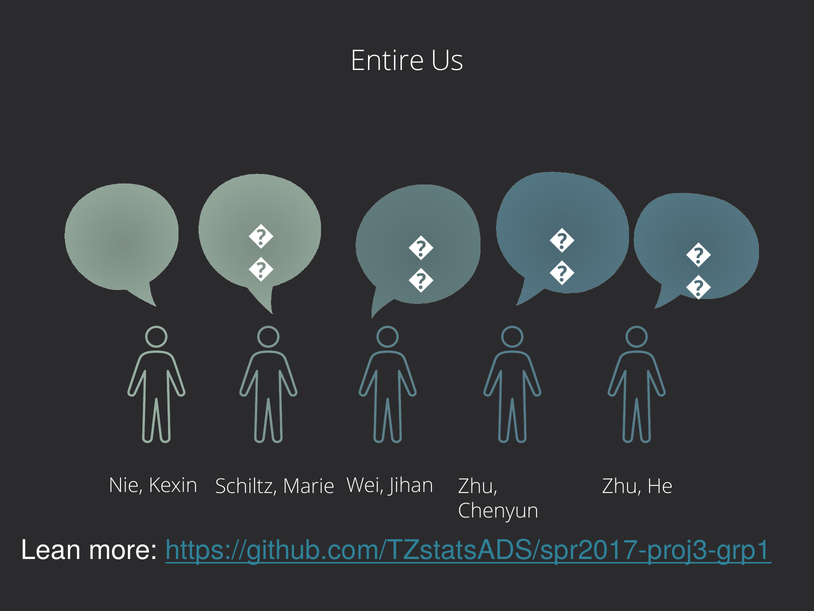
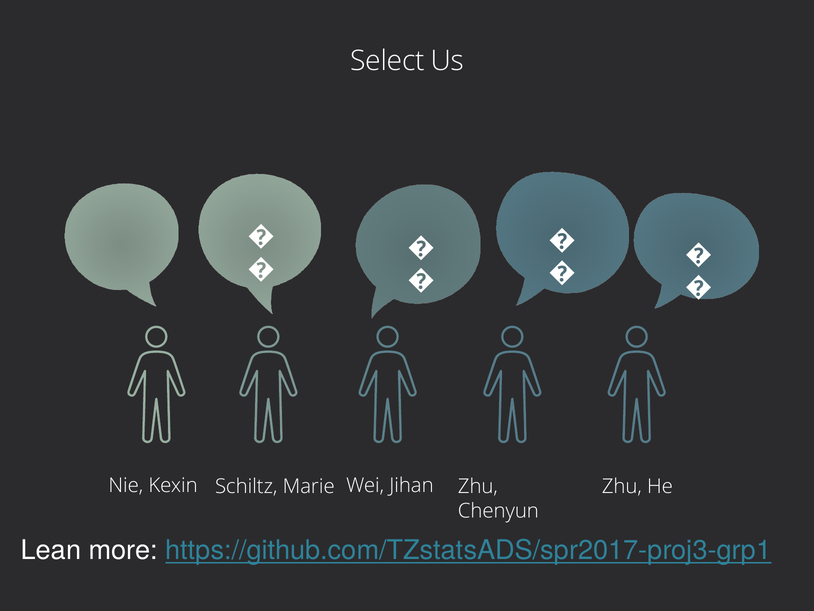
Entire: Entire -> Select
